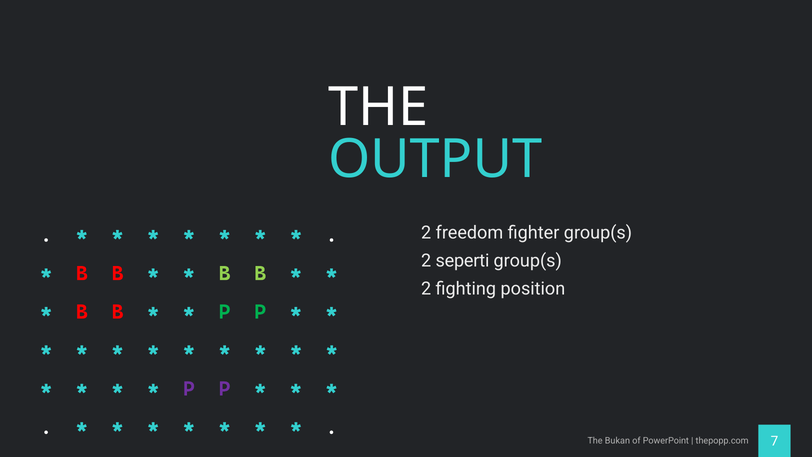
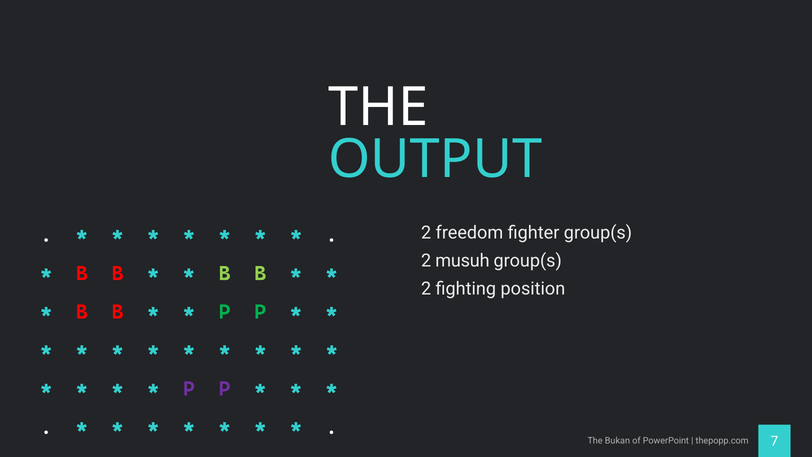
seperti: seperti -> musuh
